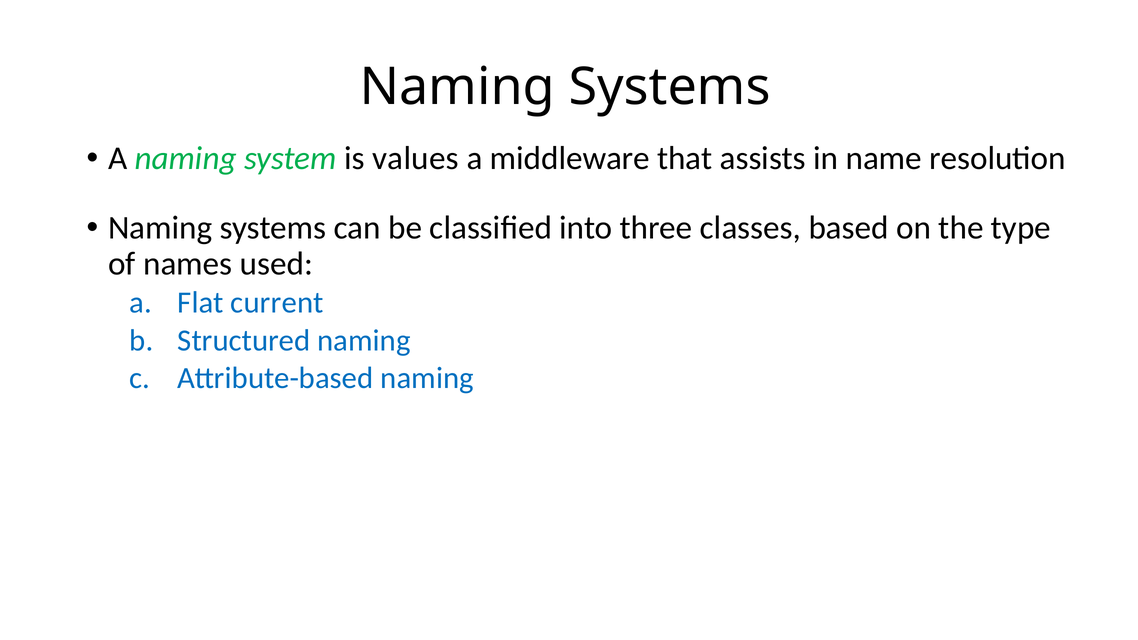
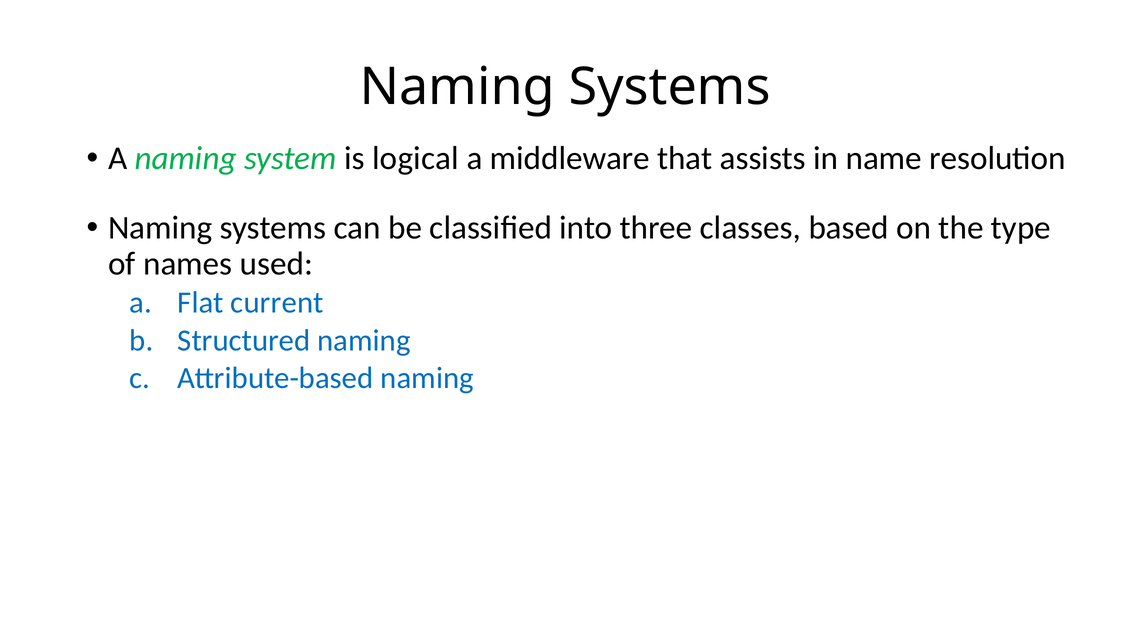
values: values -> logical
